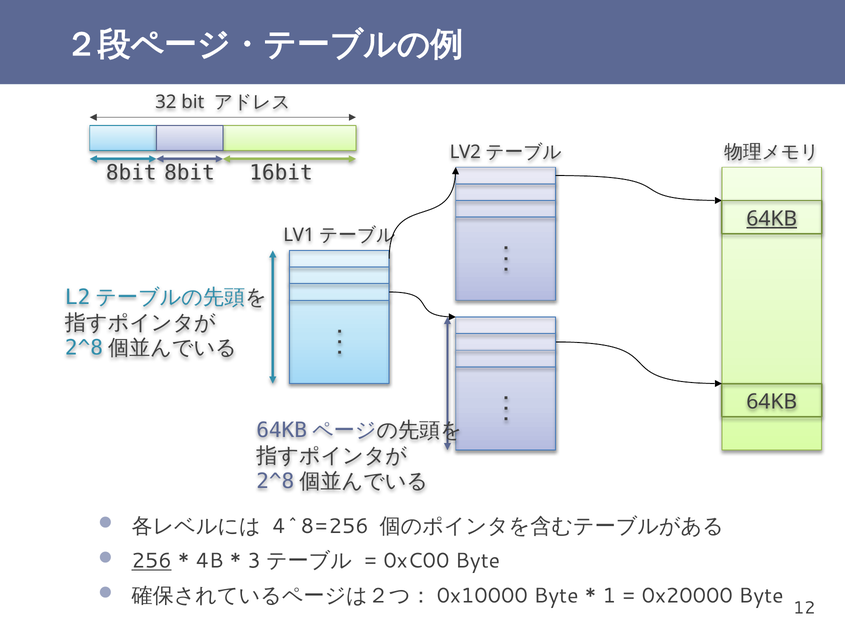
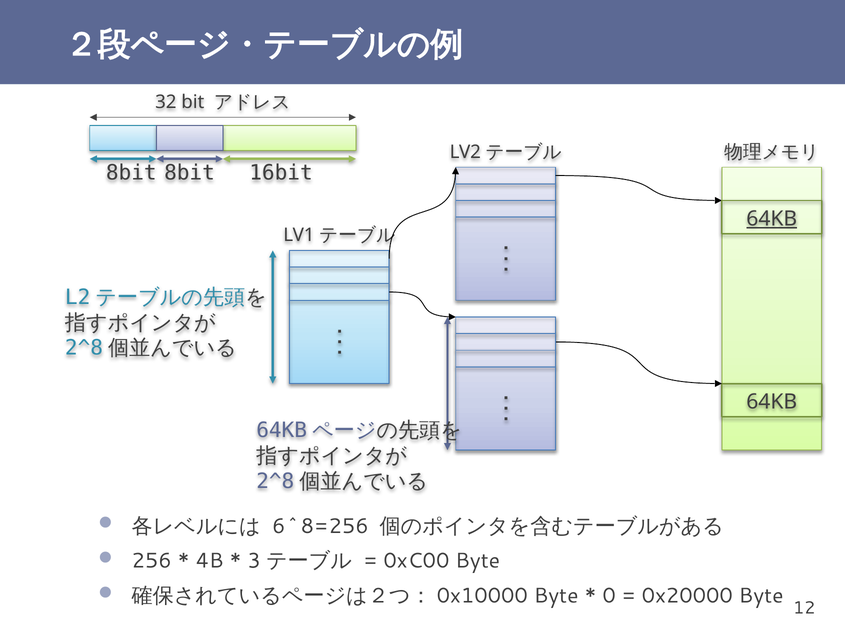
4^8=256: 4^8=256 -> 6^8=256
256 underline: present -> none
1: 1 -> 0
